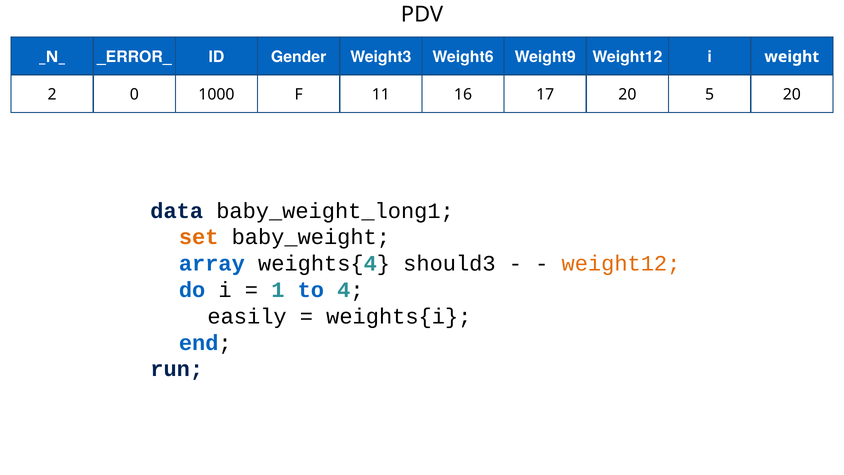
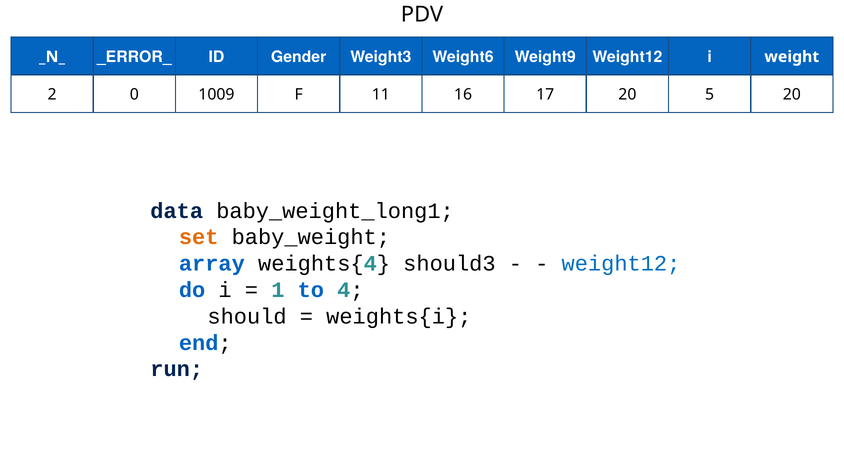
1000: 1000 -> 1009
weight12 at (621, 263) colour: orange -> blue
easily: easily -> should
